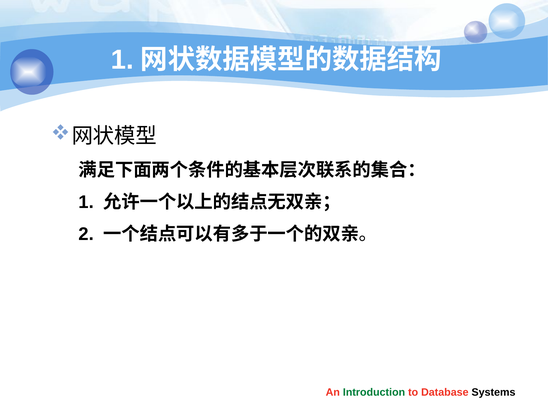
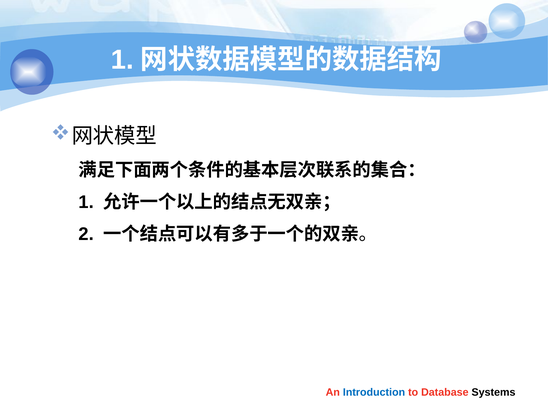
Introduction colour: green -> blue
